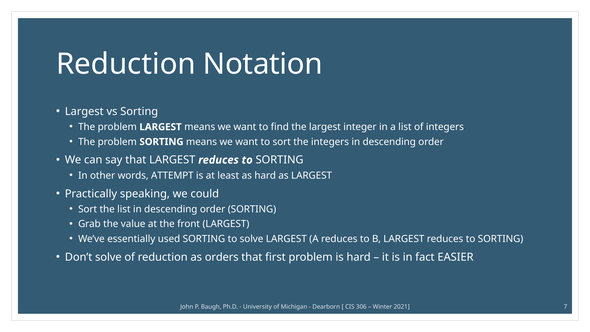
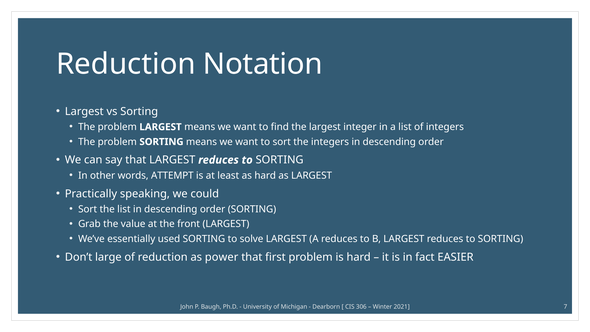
Don’t solve: solve -> large
orders: orders -> power
